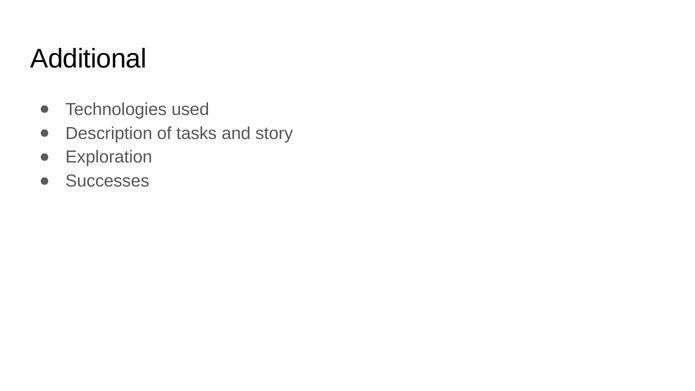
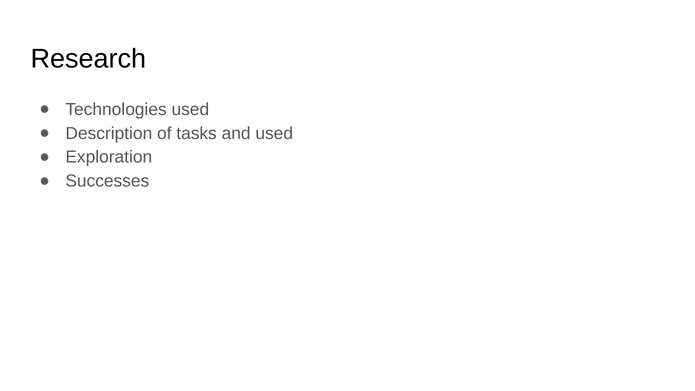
Additional: Additional -> Research
and story: story -> used
